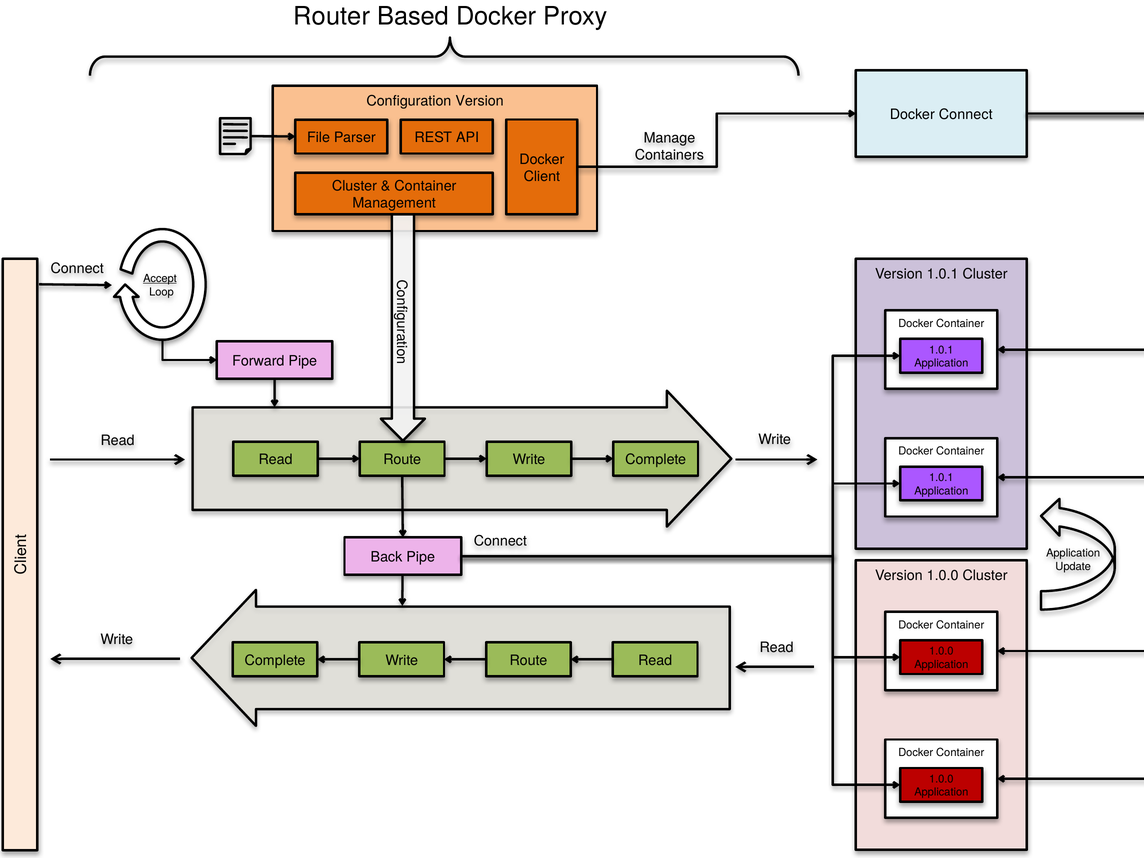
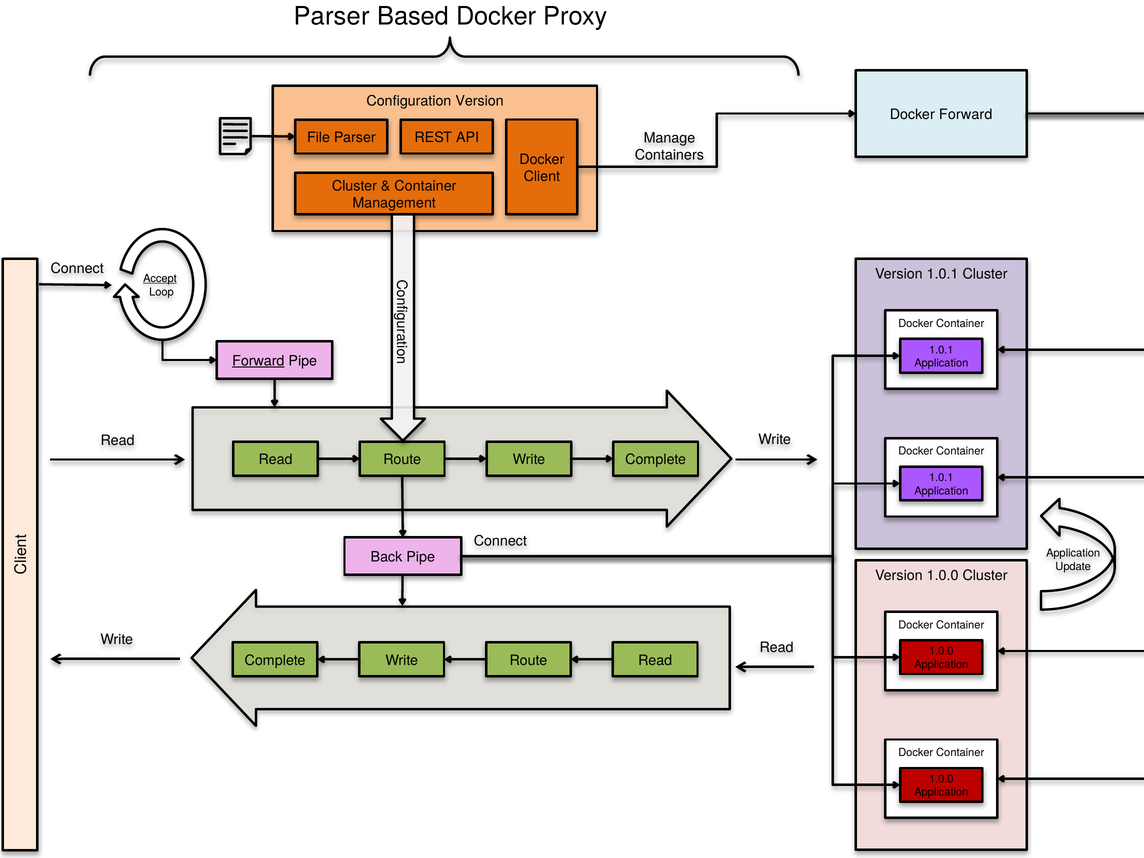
Router at (332, 16): Router -> Parser
Docker Connect: Connect -> Forward
Forward at (258, 361) underline: none -> present
